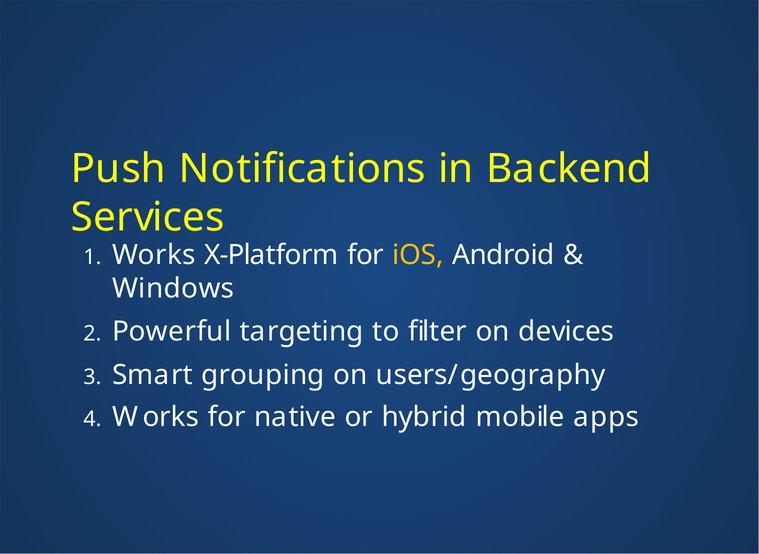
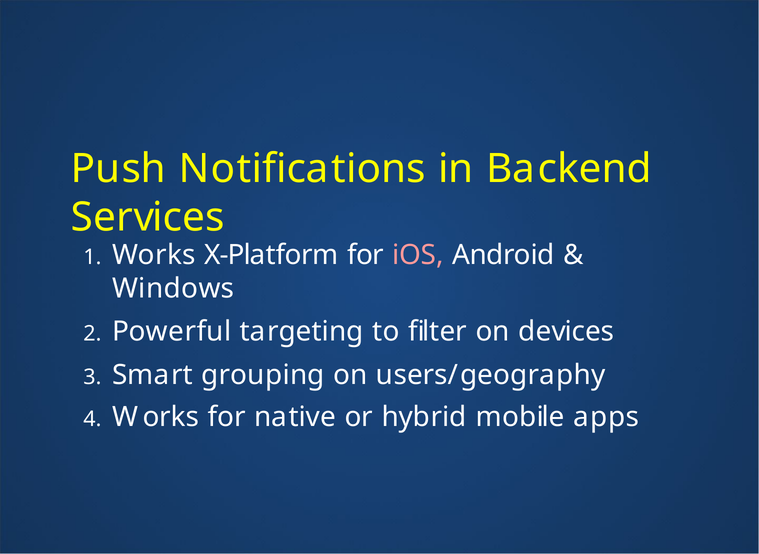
iOS colour: yellow -> pink
